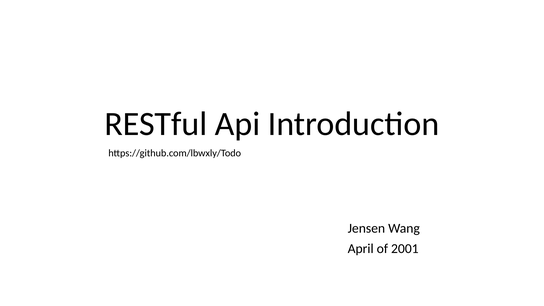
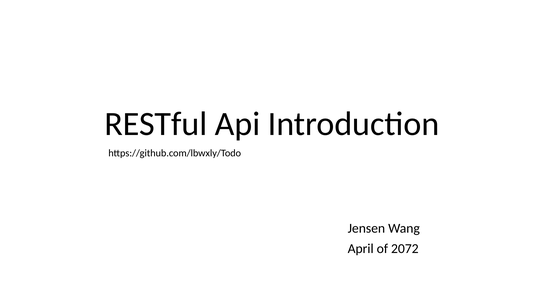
2001: 2001 -> 2072
